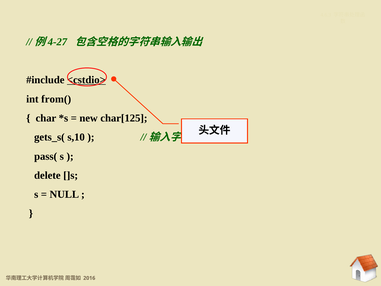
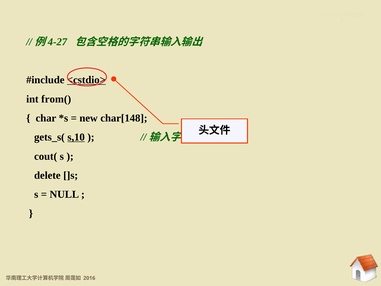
char[125: char[125 -> char[148
s,10 underline: none -> present
pass(: pass( -> cout(
